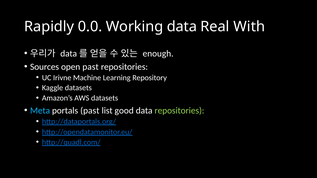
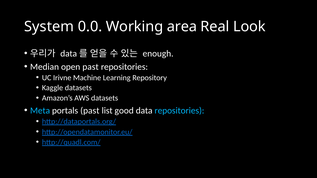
Rapidly: Rapidly -> System
Working data: data -> area
With: With -> Look
Sources: Sources -> Median
repositories at (179, 111) colour: light green -> light blue
